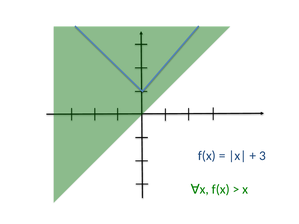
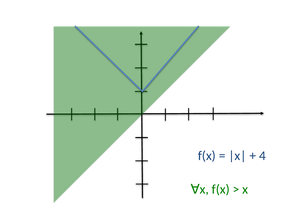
3: 3 -> 4
